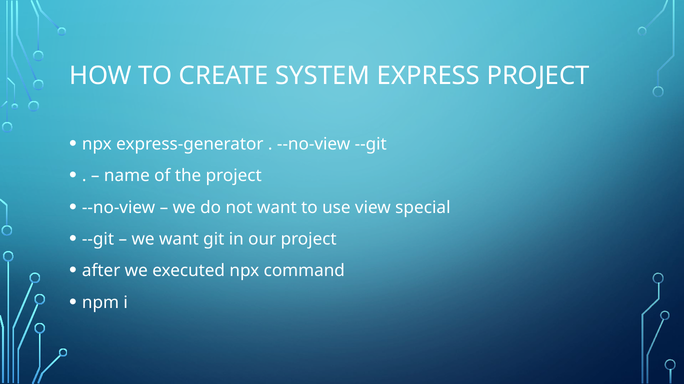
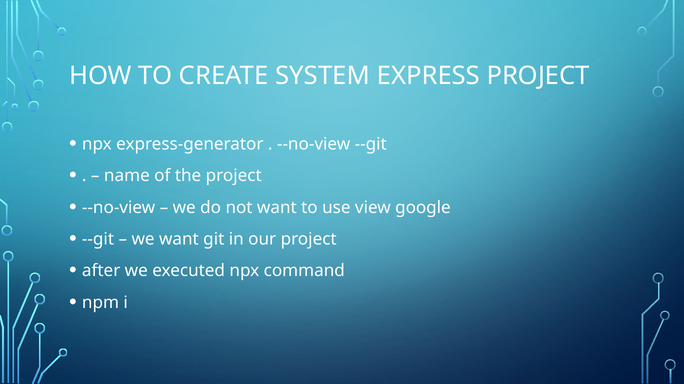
special: special -> google
